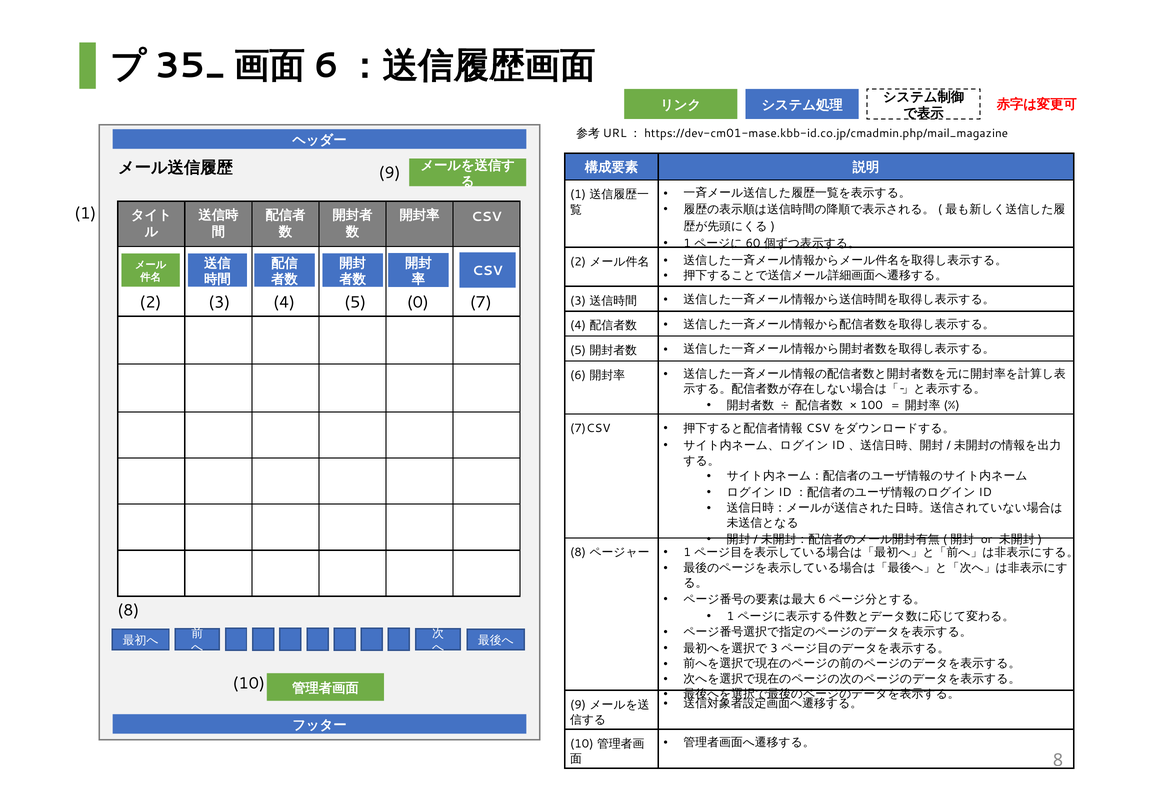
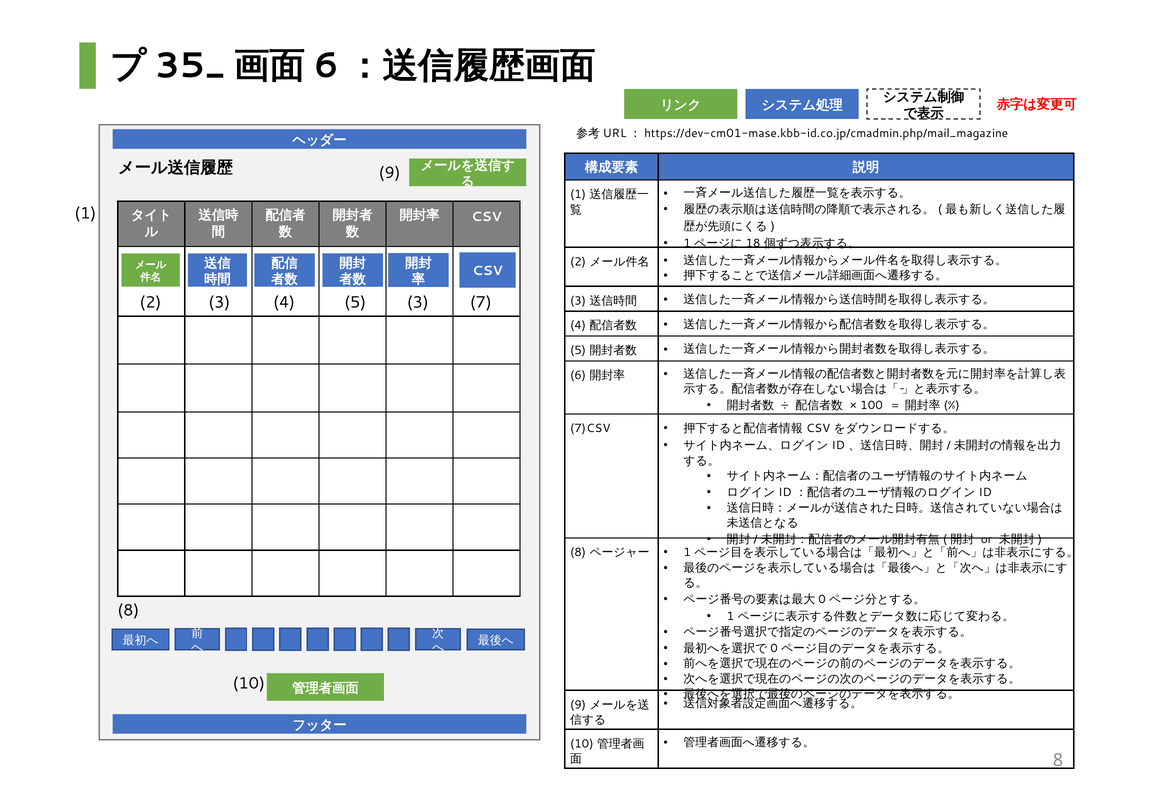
60: 60 -> 18
5 0: 0 -> 3
6 at (822, 600): 6 -> 0
3 at (774, 648): 3 -> 0
